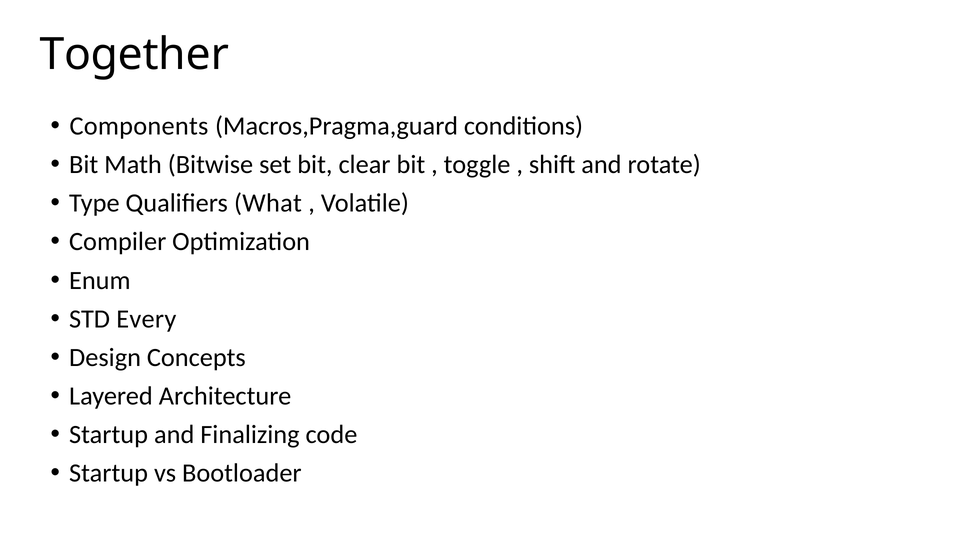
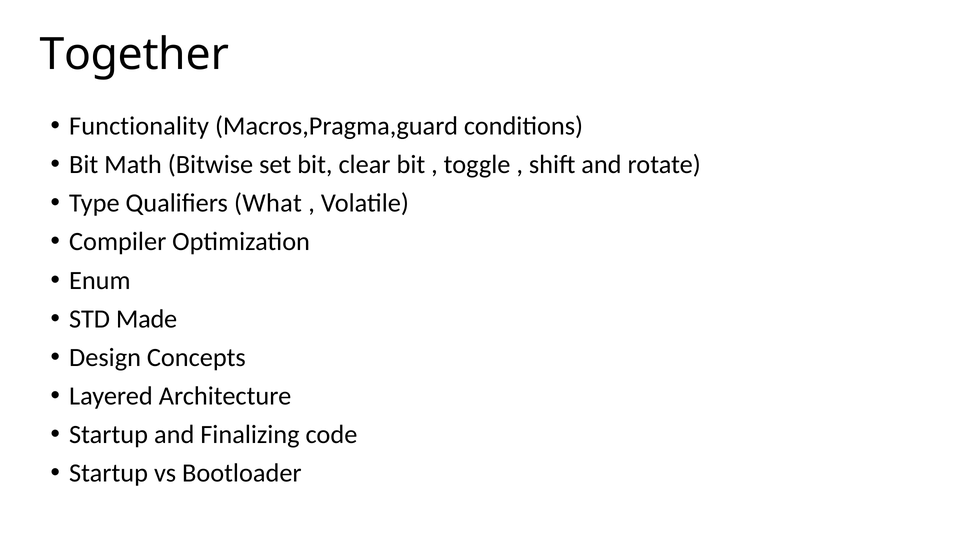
Components: Components -> Functionality
Every: Every -> Made
